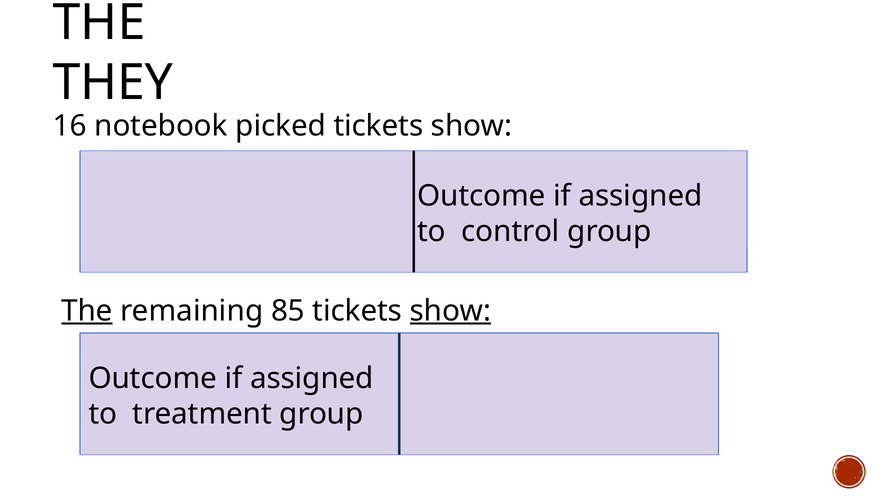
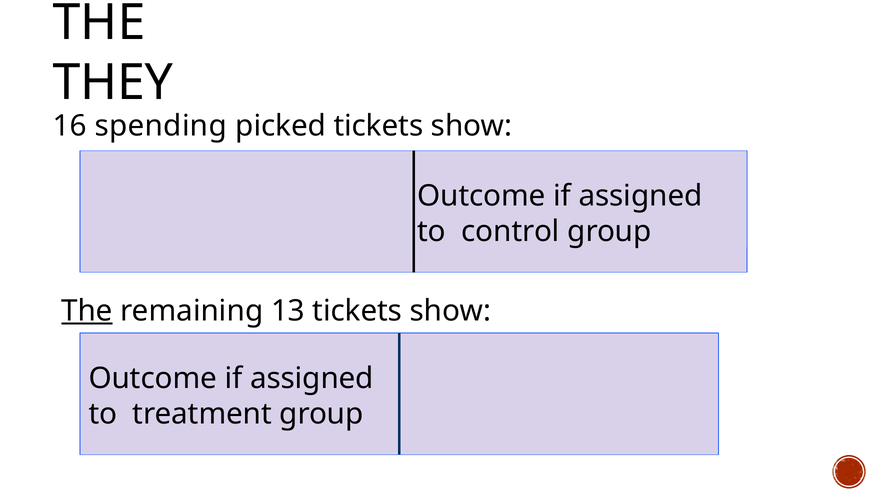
notebook: notebook -> spending
85: 85 -> 13
show at (450, 311) underline: present -> none
